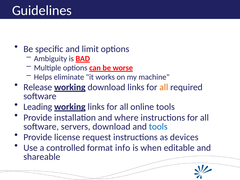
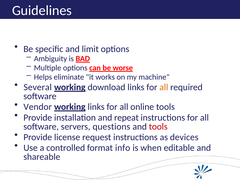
Release: Release -> Several
Leading: Leading -> Vendor
where: where -> repeat
servers download: download -> questions
tools at (158, 127) colour: blue -> red
